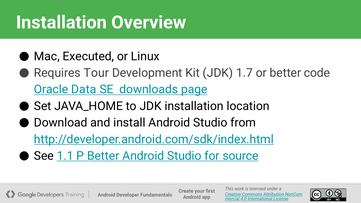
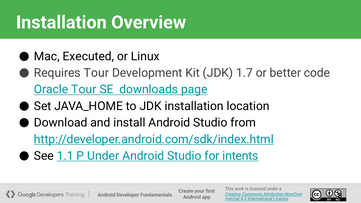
Oracle Data: Data -> Tour
P Better: Better -> Under
source: source -> intents
